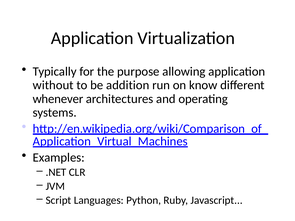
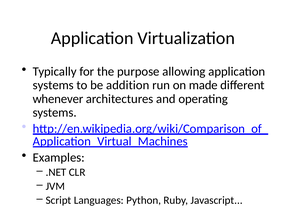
without at (53, 85): without -> systems
know: know -> made
